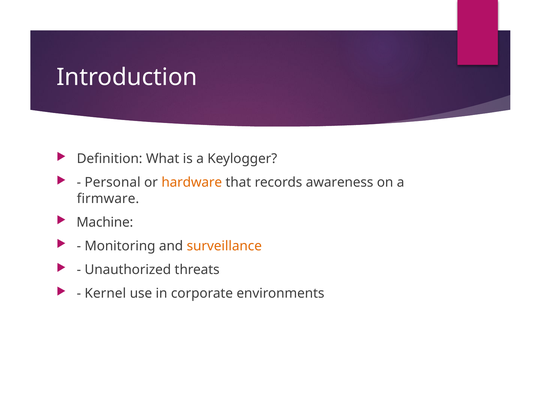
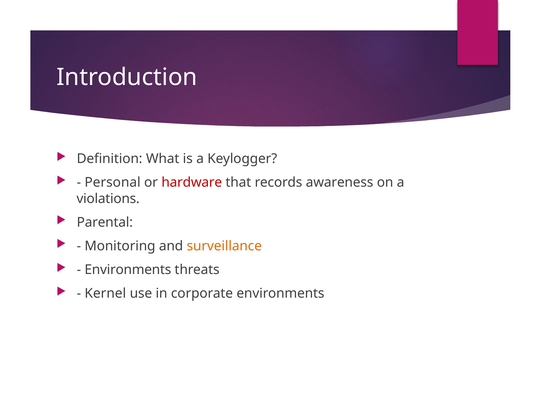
hardware colour: orange -> red
firmware: firmware -> violations
Machine: Machine -> Parental
Unauthorized at (128, 270): Unauthorized -> Environments
